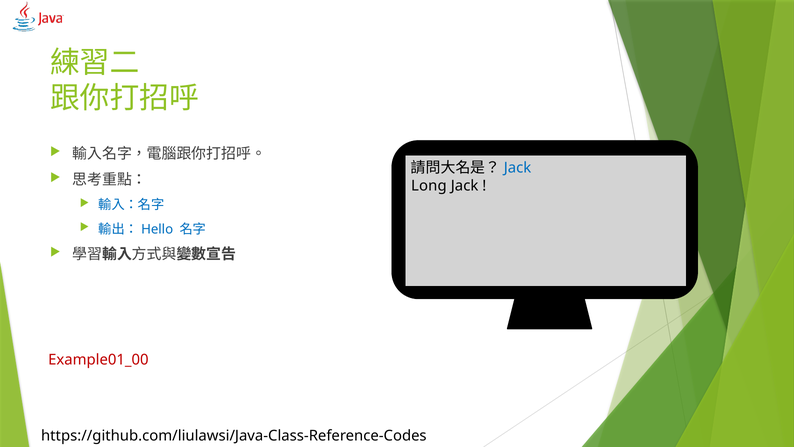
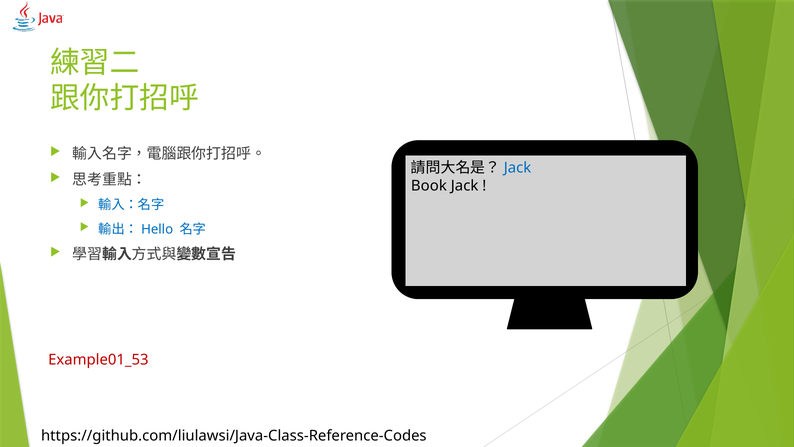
Long: Long -> Book
Example01_00: Example01_00 -> Example01_53
